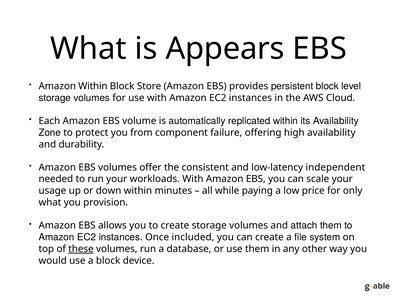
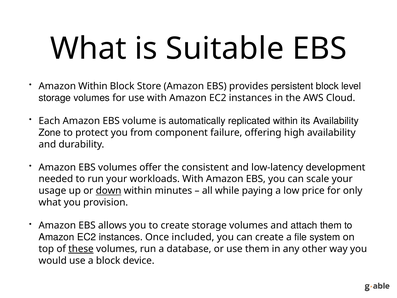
Appears: Appears -> Suitable
independent: independent -> development
down underline: none -> present
